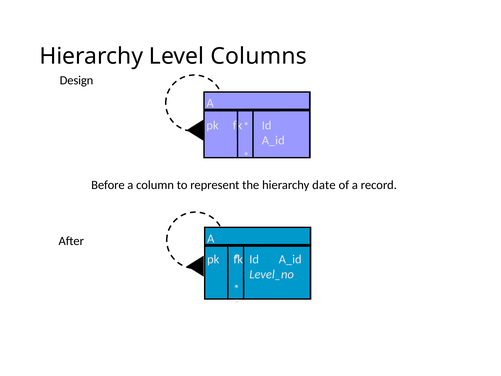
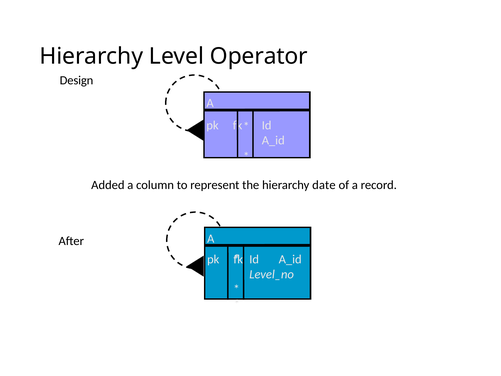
Columns: Columns -> Operator
Before: Before -> Added
